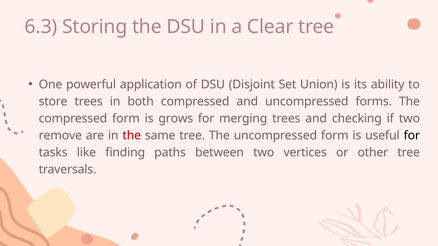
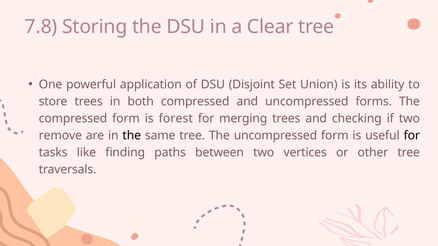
6.3: 6.3 -> 7.8
grows: grows -> forest
the at (132, 136) colour: red -> black
